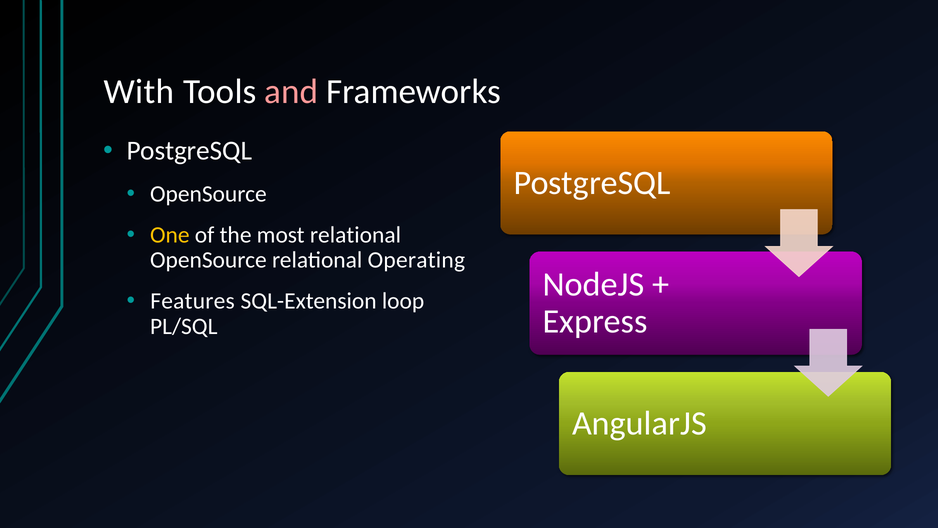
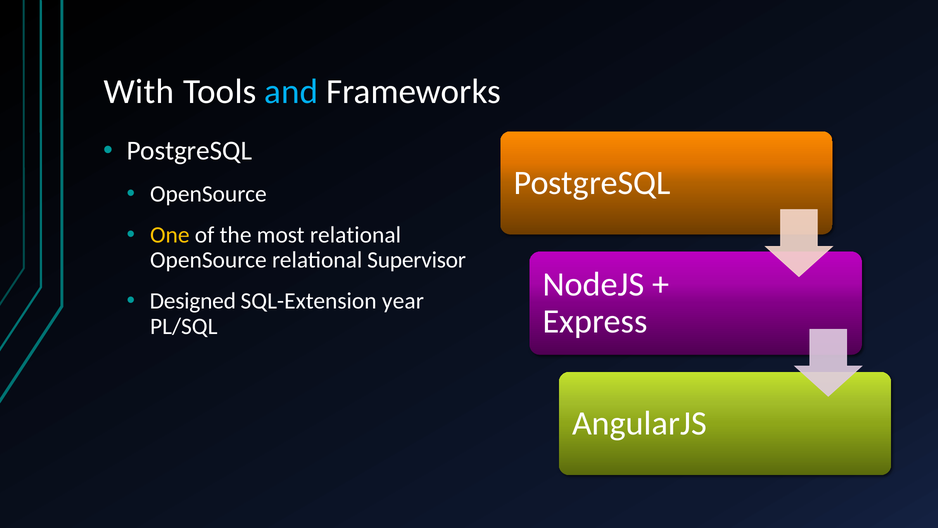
and colour: pink -> light blue
Operating: Operating -> Supervisor
Features: Features -> Designed
loop: loop -> year
